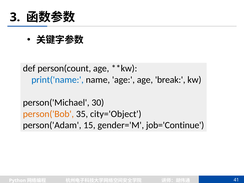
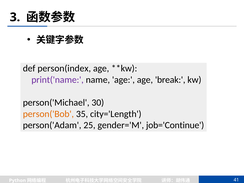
person(count: person(count -> person(index
print('name colour: blue -> purple
city='Object: city='Object -> city='Length
15: 15 -> 25
